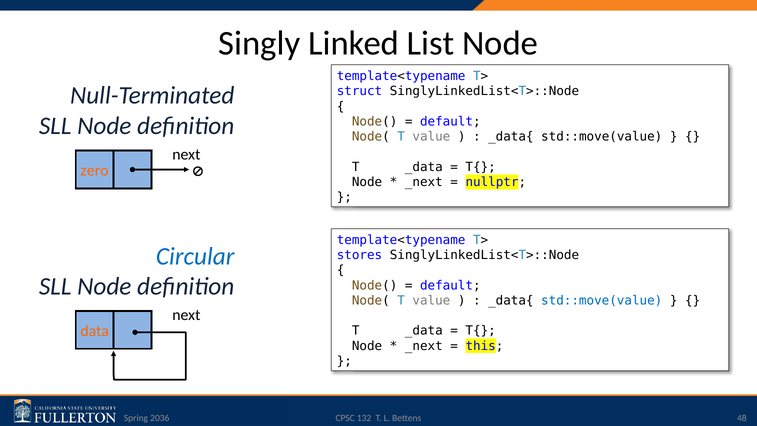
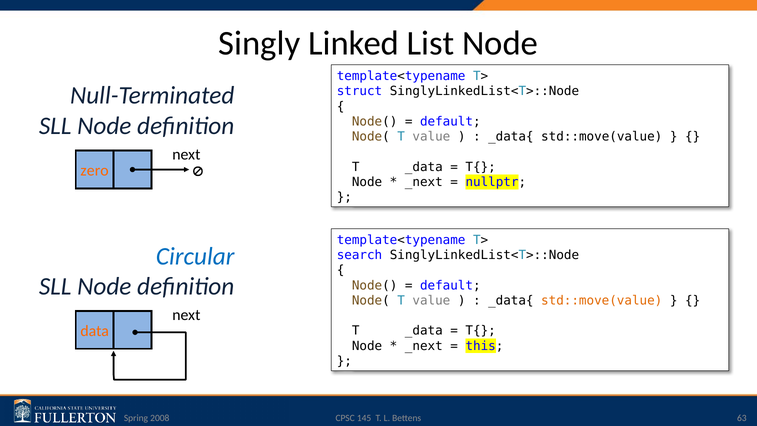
stores: stores -> search
std::move(value at (602, 300) colour: blue -> orange
132: 132 -> 145
48: 48 -> 63
2036: 2036 -> 2008
